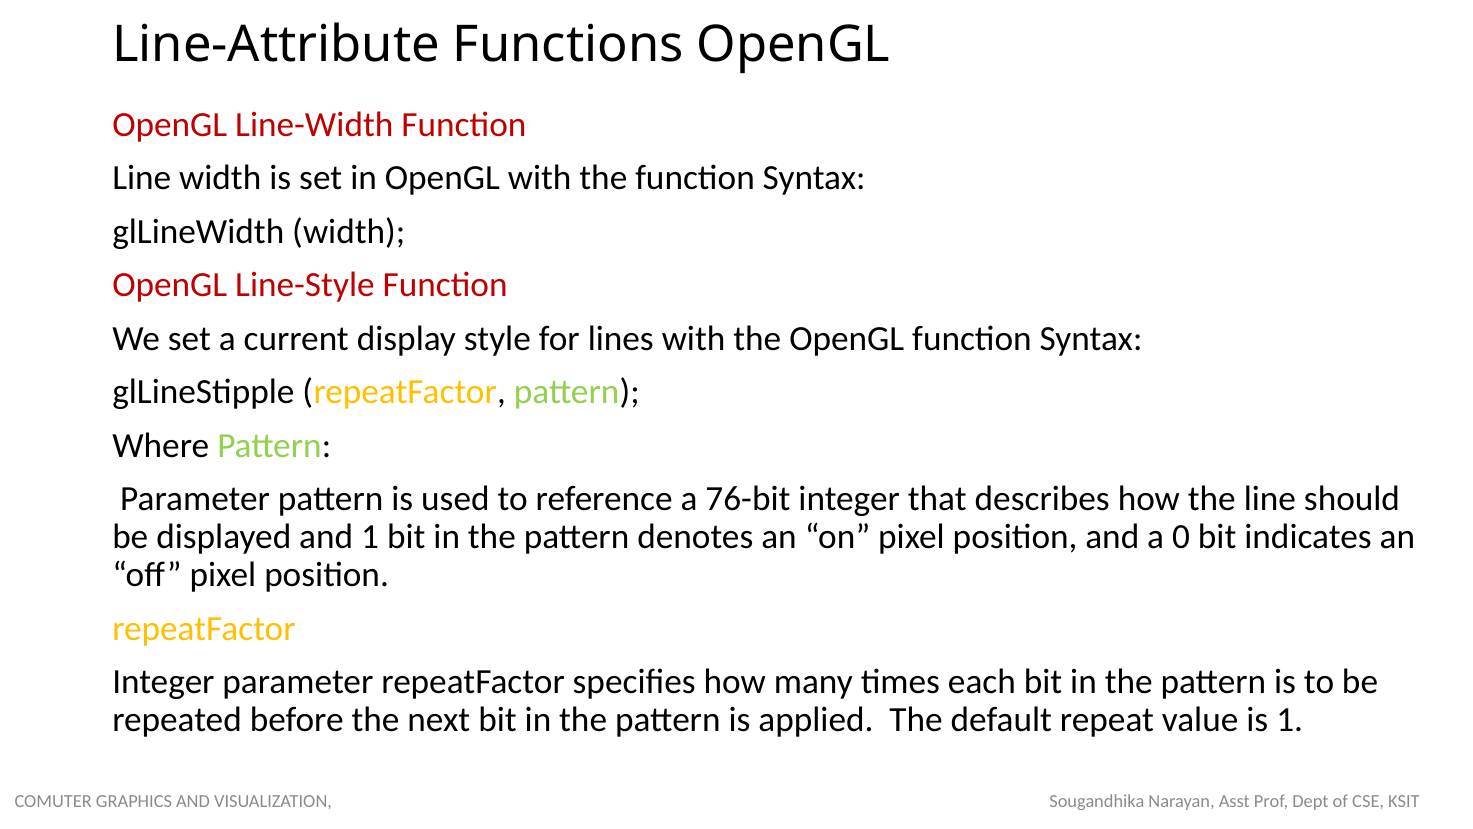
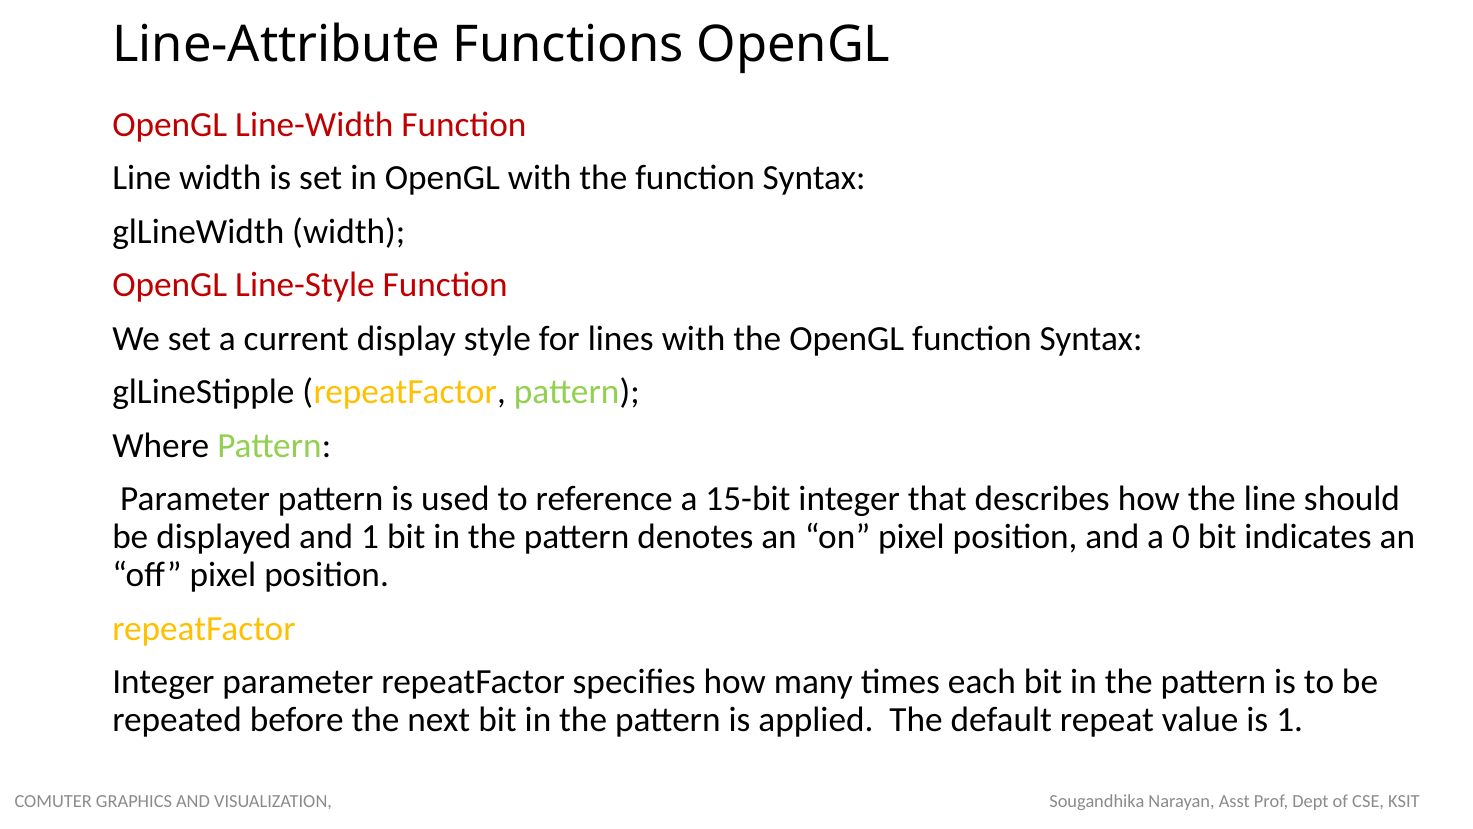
76-bit: 76-bit -> 15-bit
